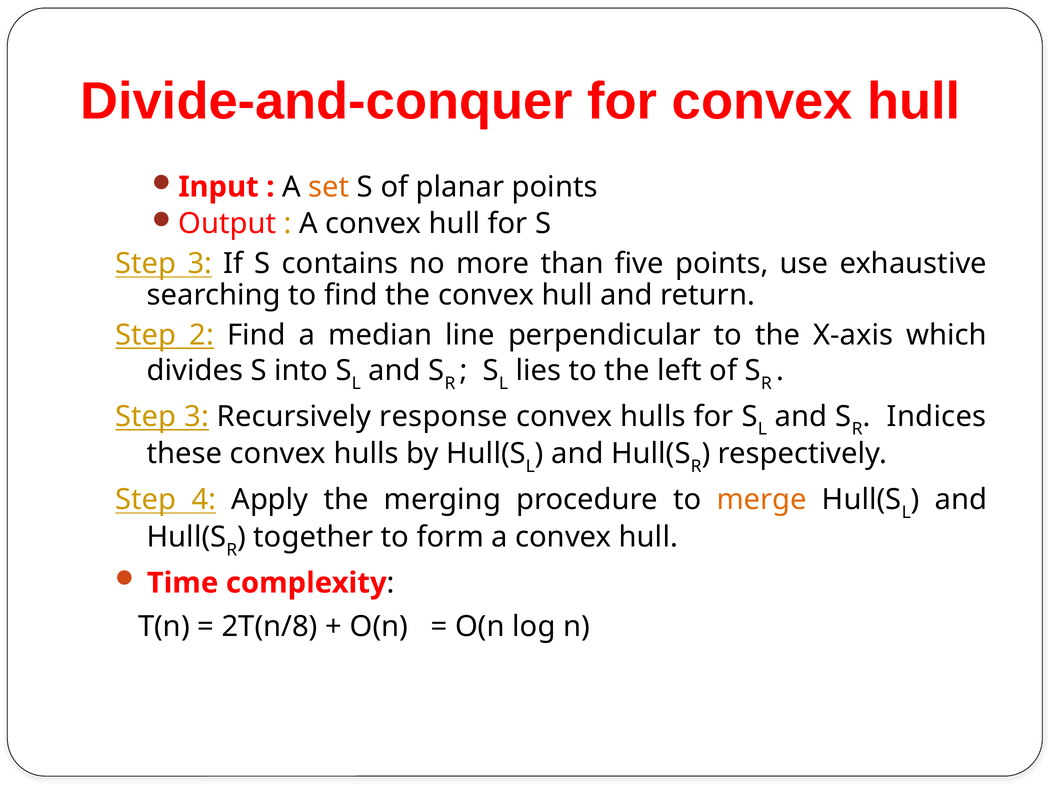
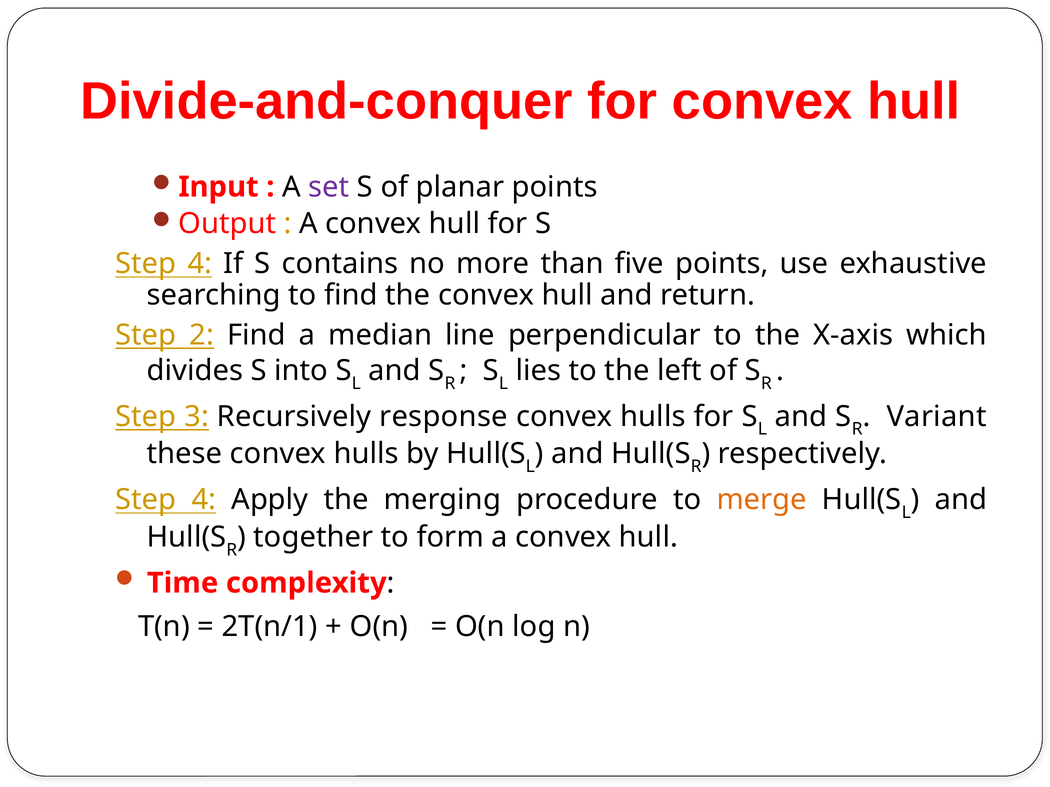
set colour: orange -> purple
3 at (200, 264): 3 -> 4
Indices: Indices -> Variant
2T(n/8: 2T(n/8 -> 2T(n/1
